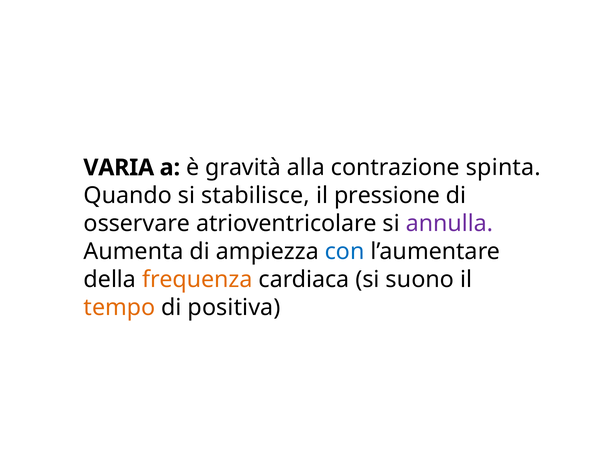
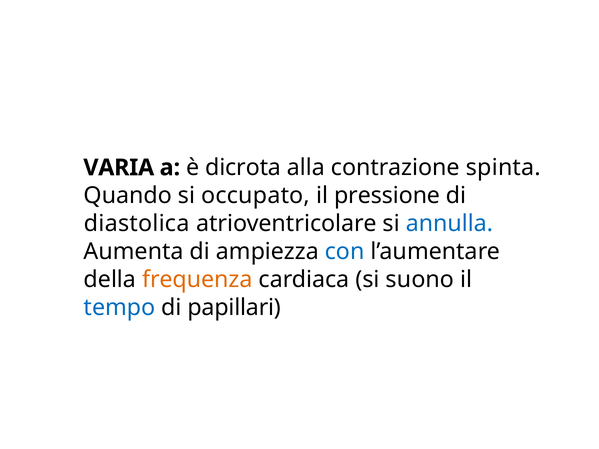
gravità: gravità -> dicrota
stabilisce: stabilisce -> occupato
osservare: osservare -> diastolica
annulla colour: purple -> blue
tempo colour: orange -> blue
positiva: positiva -> papillari
